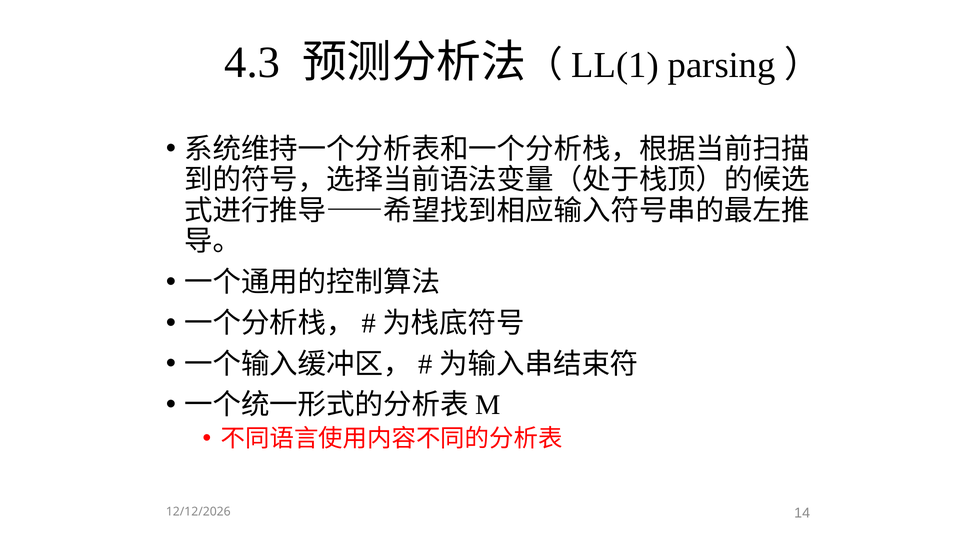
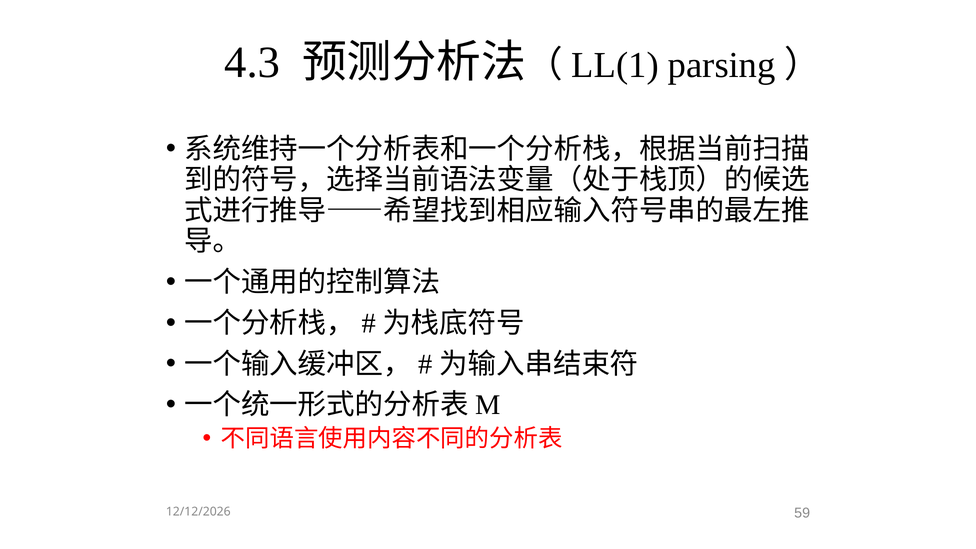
14: 14 -> 59
